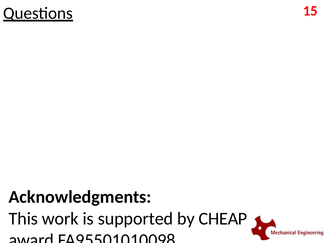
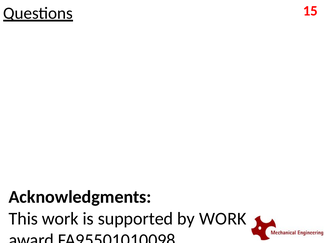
by CHEAP: CHEAP -> WORK
